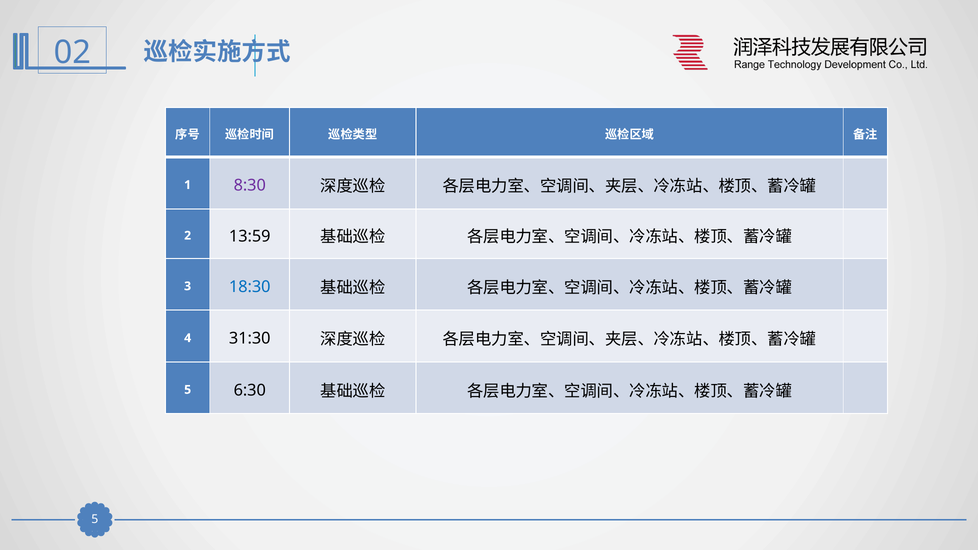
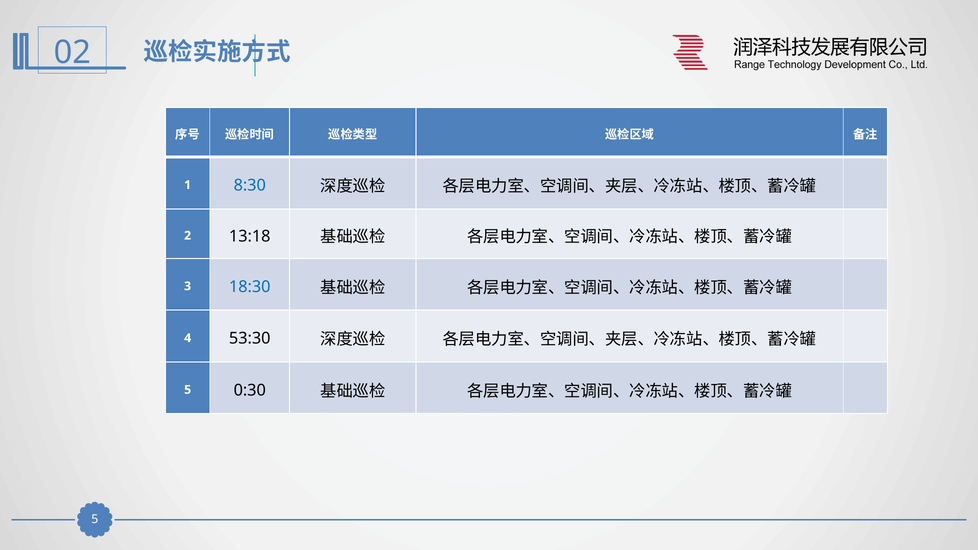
8:30 colour: purple -> blue
13:59: 13:59 -> 13:18
31:30: 31:30 -> 53:30
6:30: 6:30 -> 0:30
